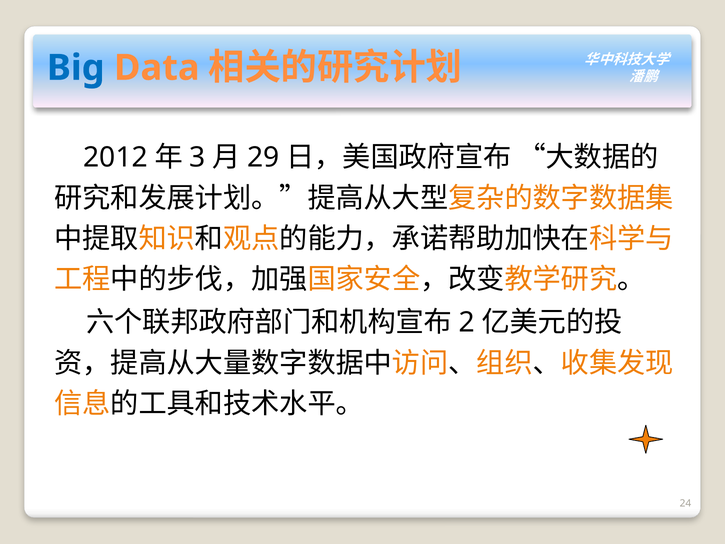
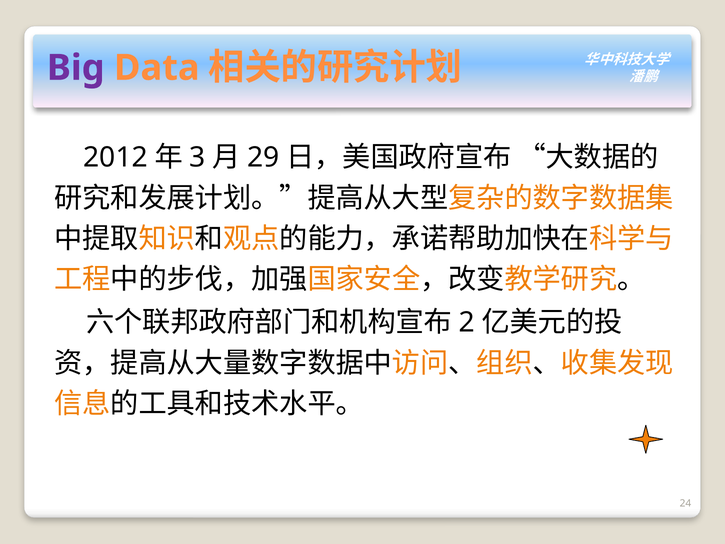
Big colour: blue -> purple
